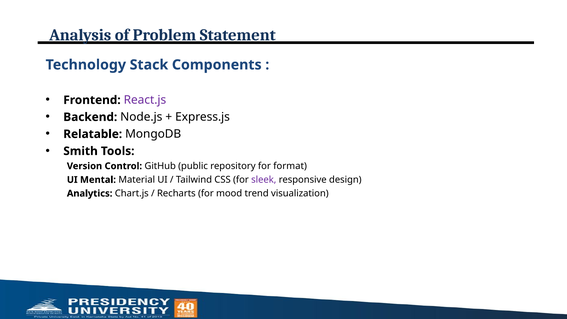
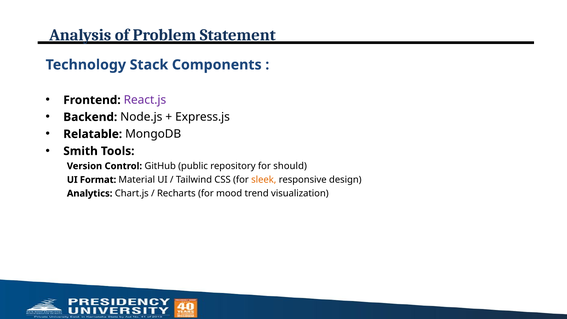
format: format -> should
Mental: Mental -> Format
sleek colour: purple -> orange
